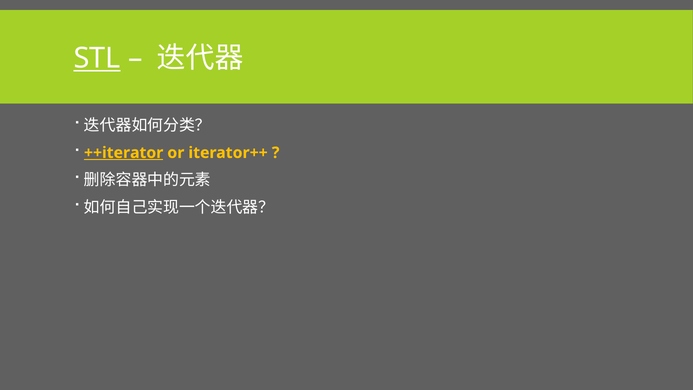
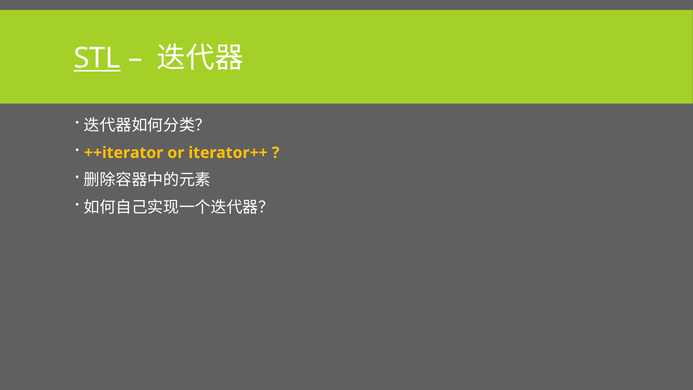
++iterator underline: present -> none
